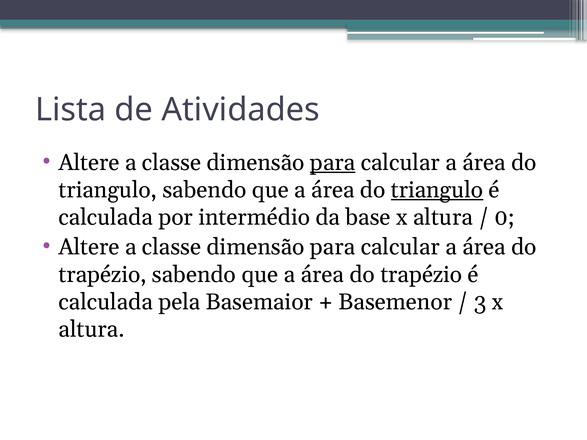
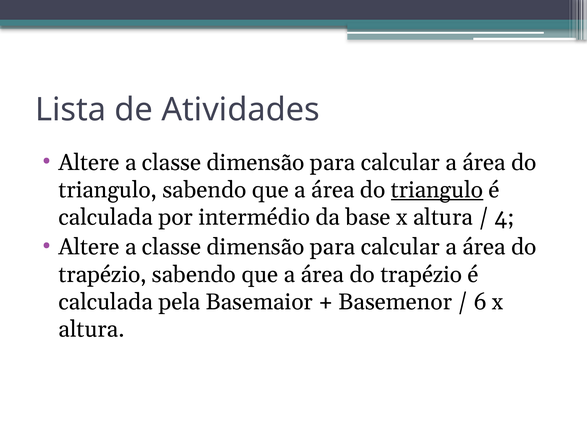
para at (333, 163) underline: present -> none
0: 0 -> 4
3: 3 -> 6
